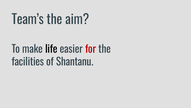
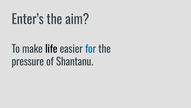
Team’s: Team’s -> Enter’s
for colour: red -> blue
facilities: facilities -> pressure
